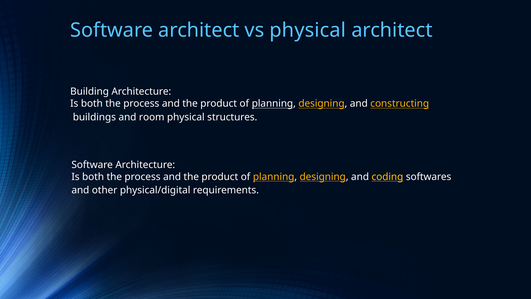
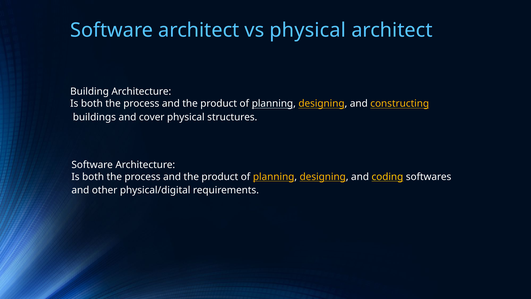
room: room -> cover
